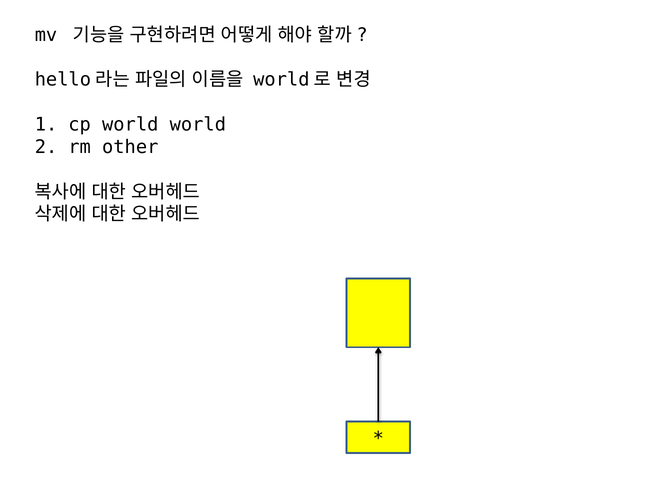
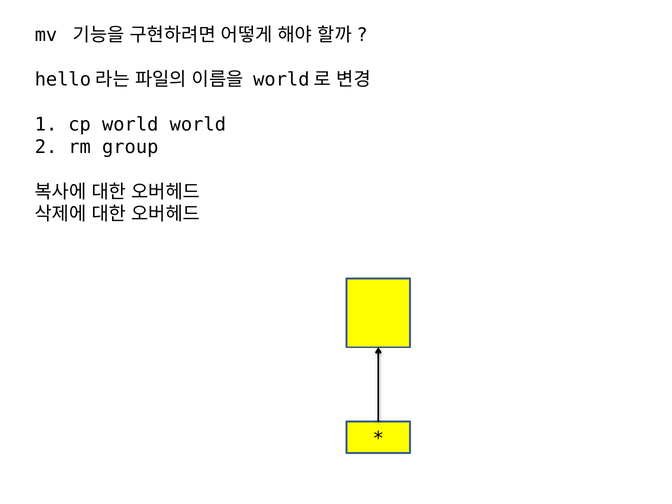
other: other -> group
